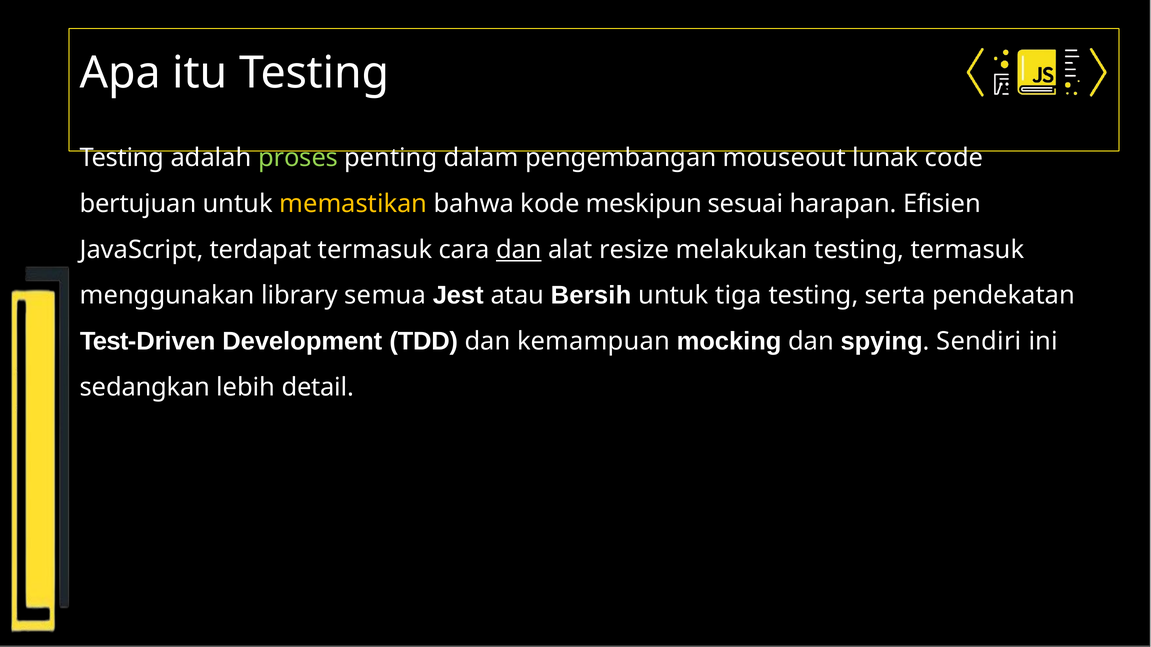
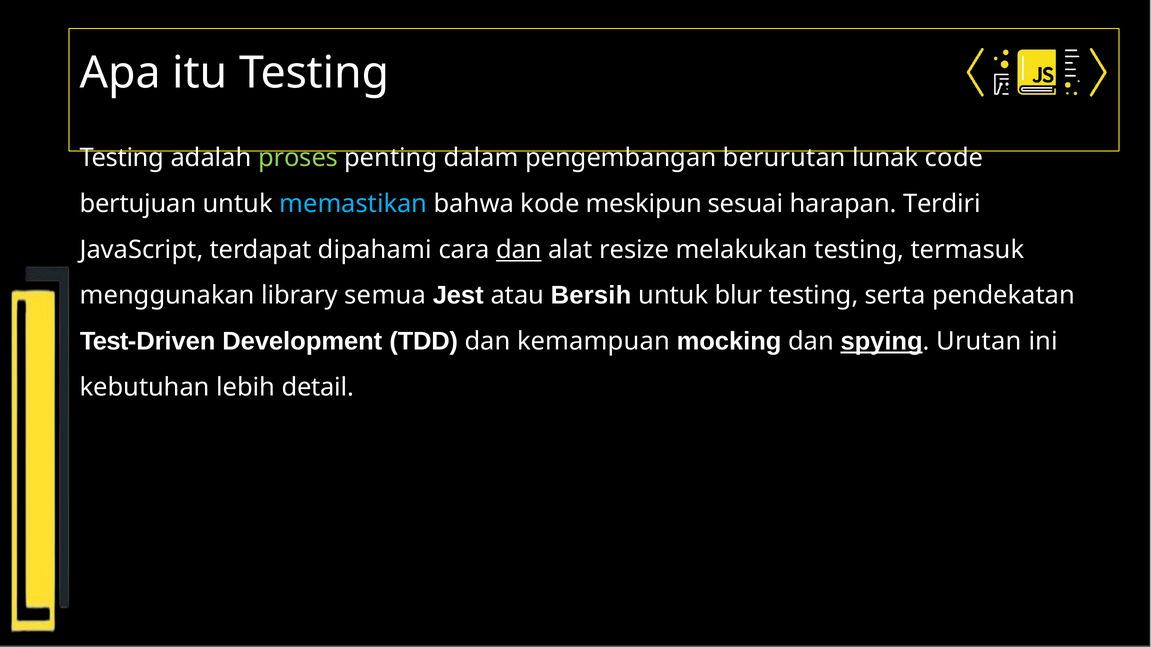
mouseout: mouseout -> berurutan
memastikan colour: yellow -> light blue
Efisien: Efisien -> Terdiri
terdapat termasuk: termasuk -> dipahami
tiga: tiga -> blur
spying underline: none -> present
Sendiri: Sendiri -> Urutan
sedangkan: sedangkan -> kebutuhan
